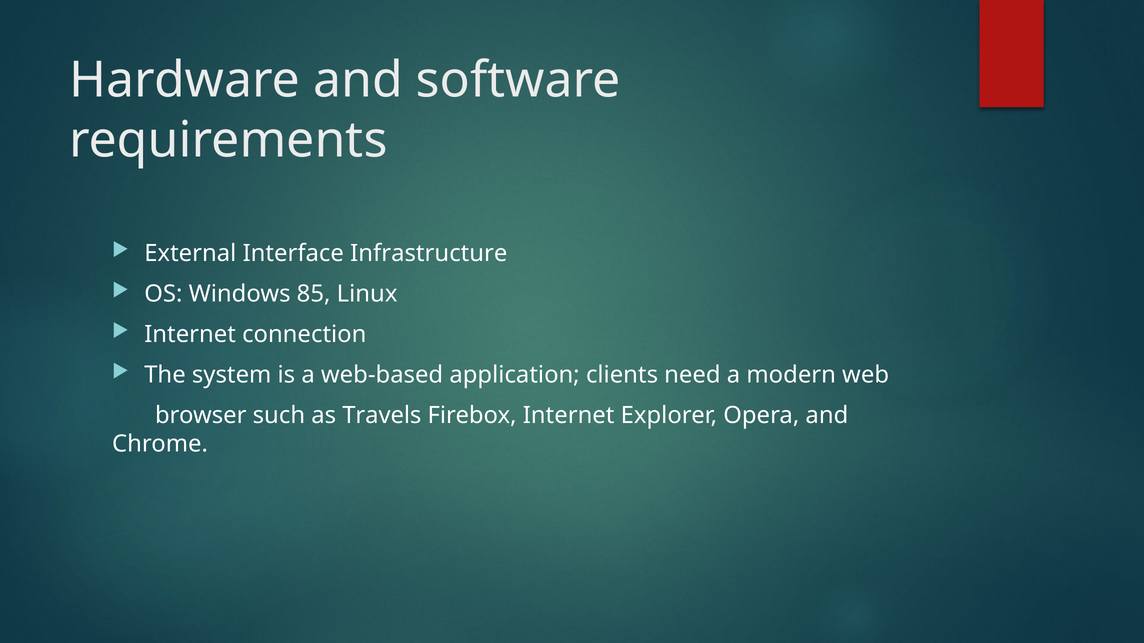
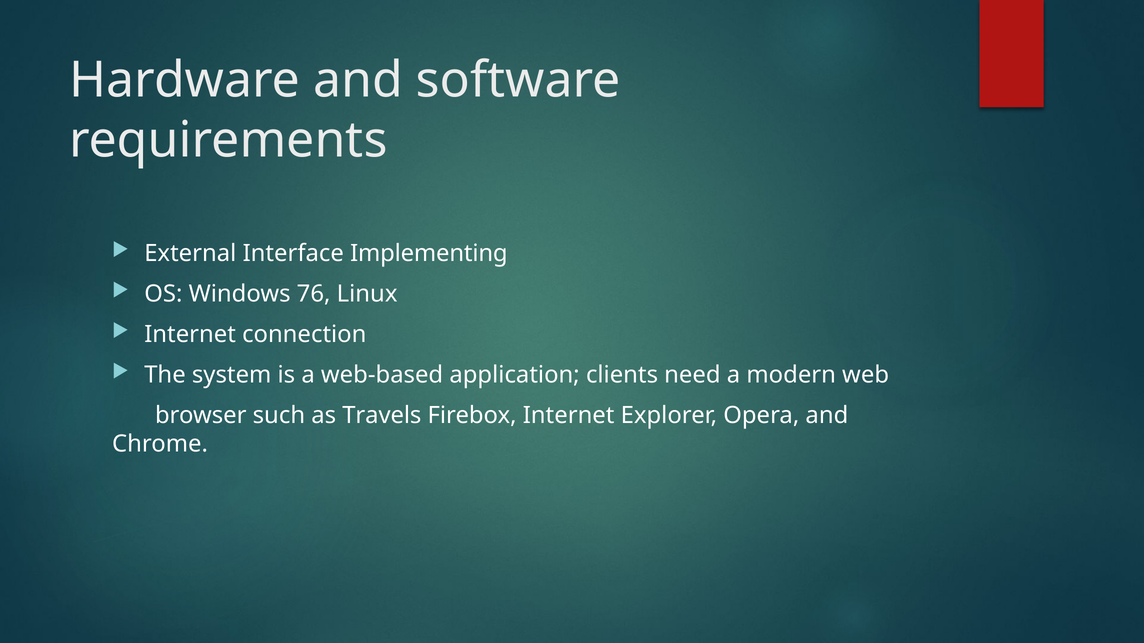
Infrastructure: Infrastructure -> Implementing
85: 85 -> 76
